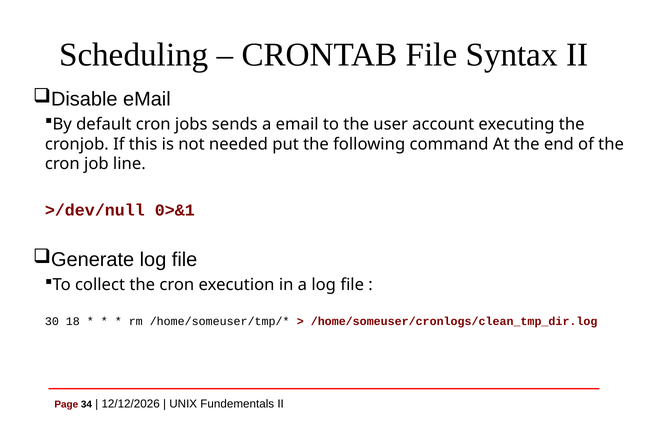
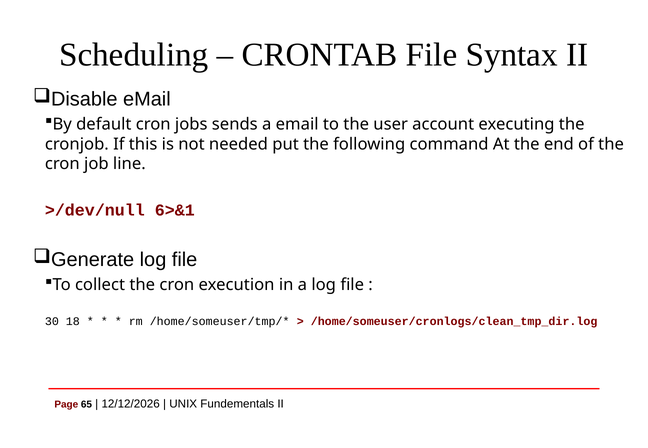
0>&1: 0>&1 -> 6>&1
34: 34 -> 65
